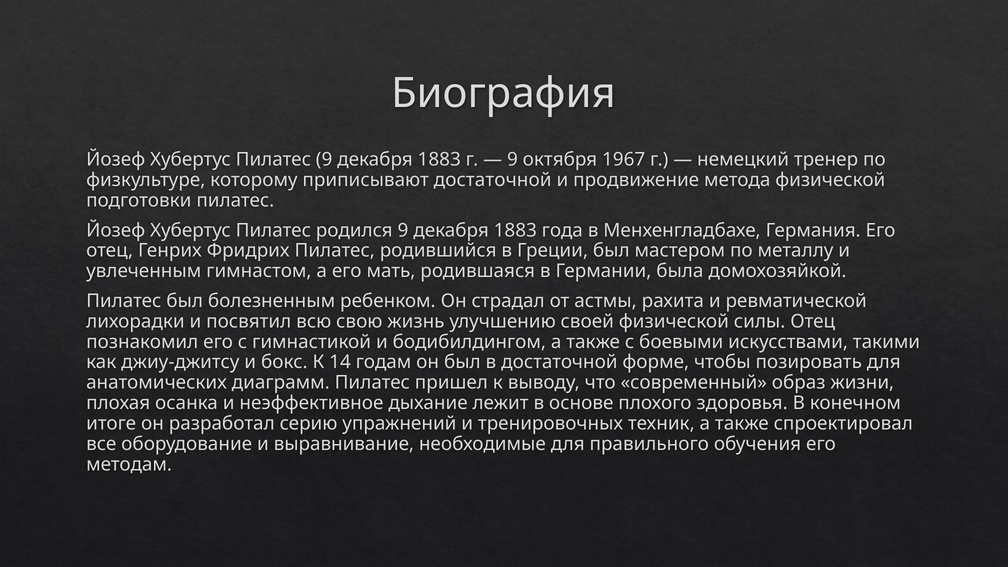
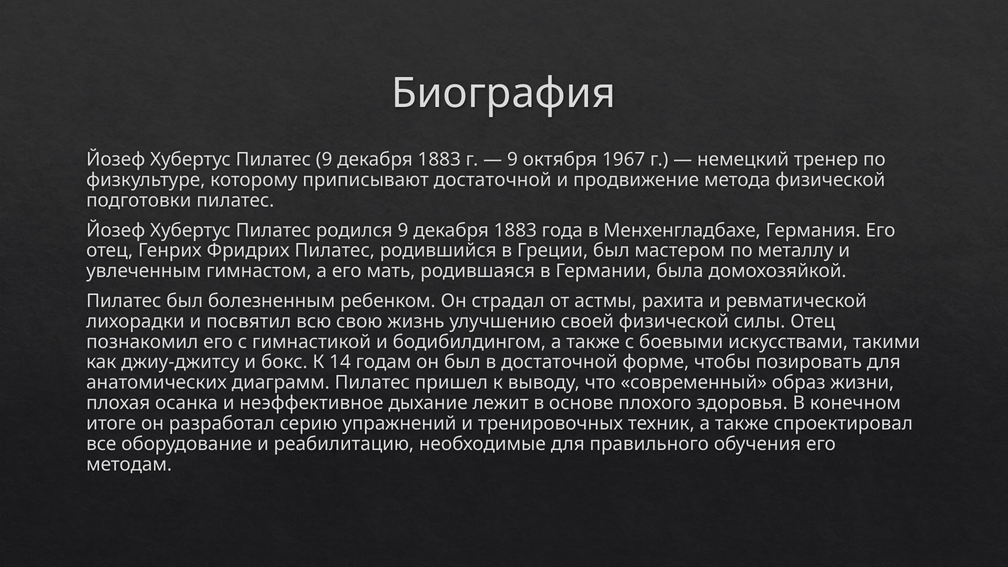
выравнивание: выравнивание -> реабилитацию
